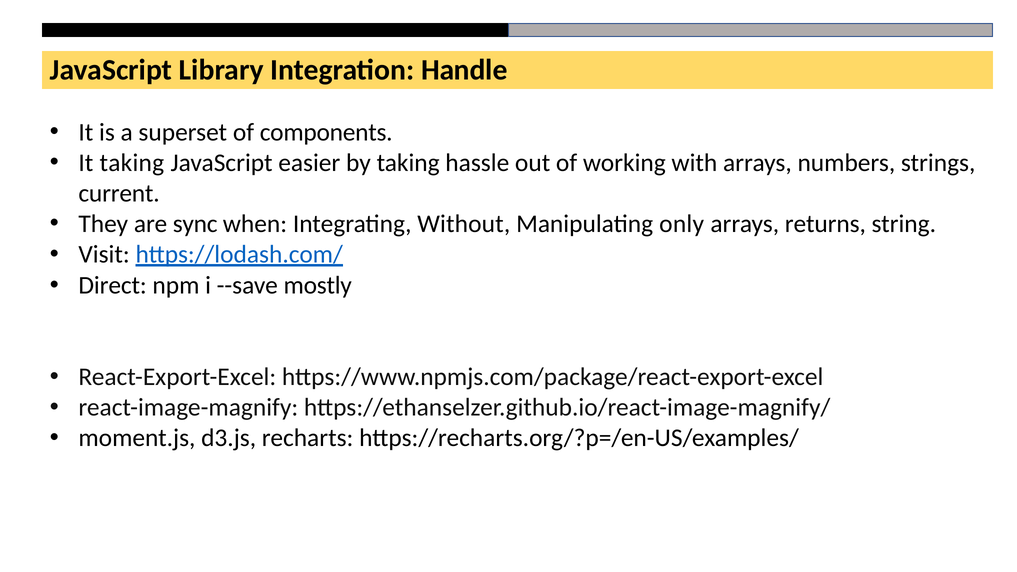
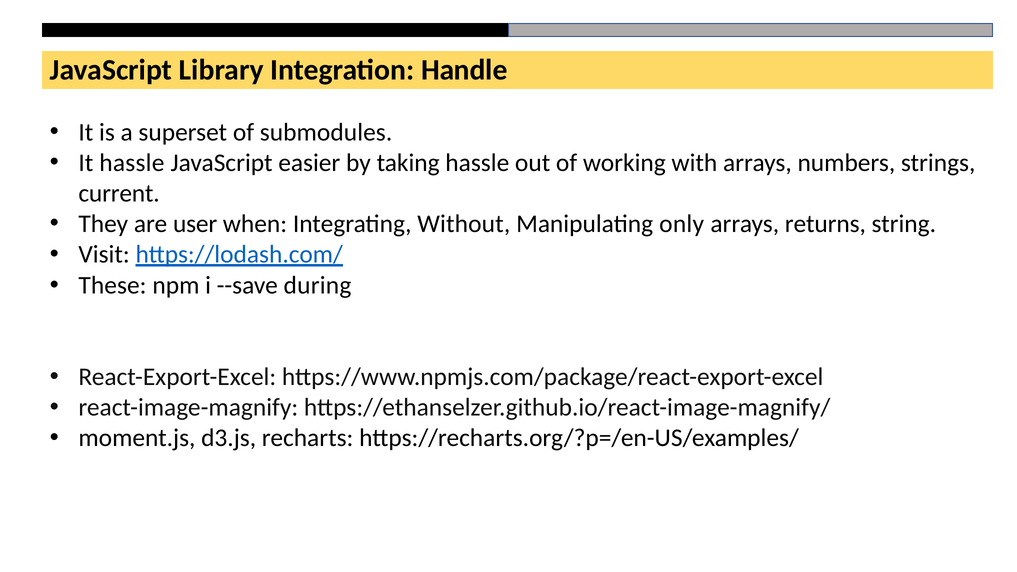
components: components -> submodules
It taking: taking -> hassle
sync: sync -> user
Direct: Direct -> These
mostly: mostly -> during
